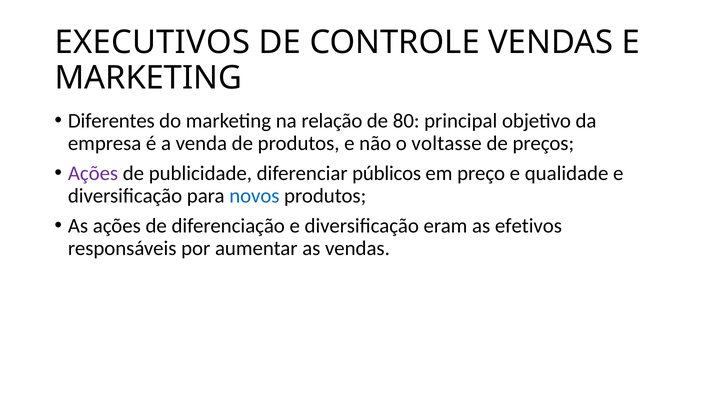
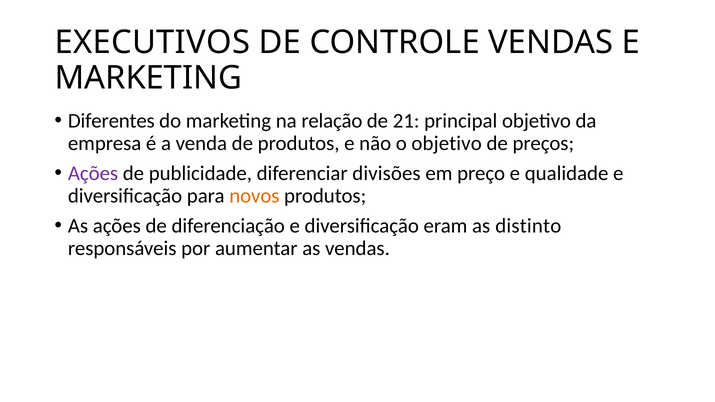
80: 80 -> 21
o voltasse: voltasse -> objetivo
públicos: públicos -> divisões
novos colour: blue -> orange
efetivos: efetivos -> distinto
